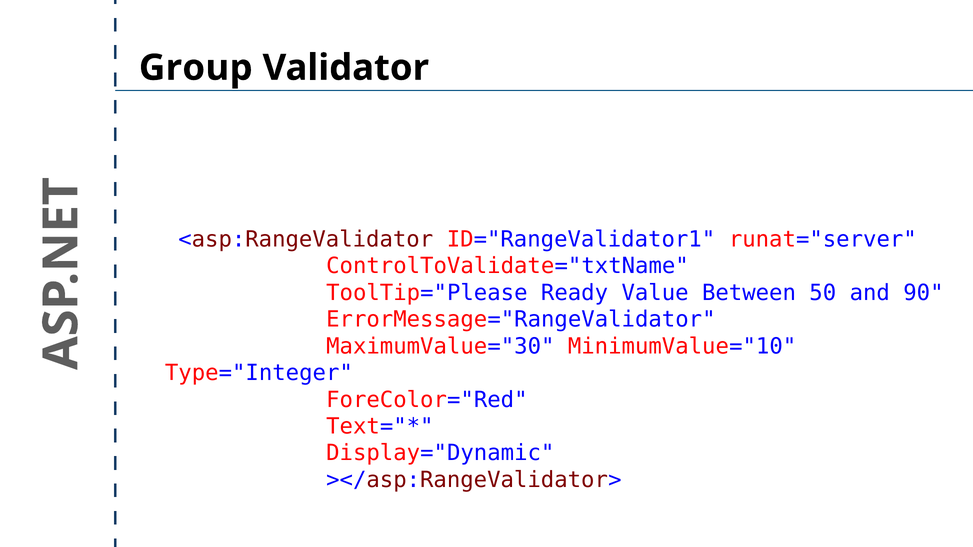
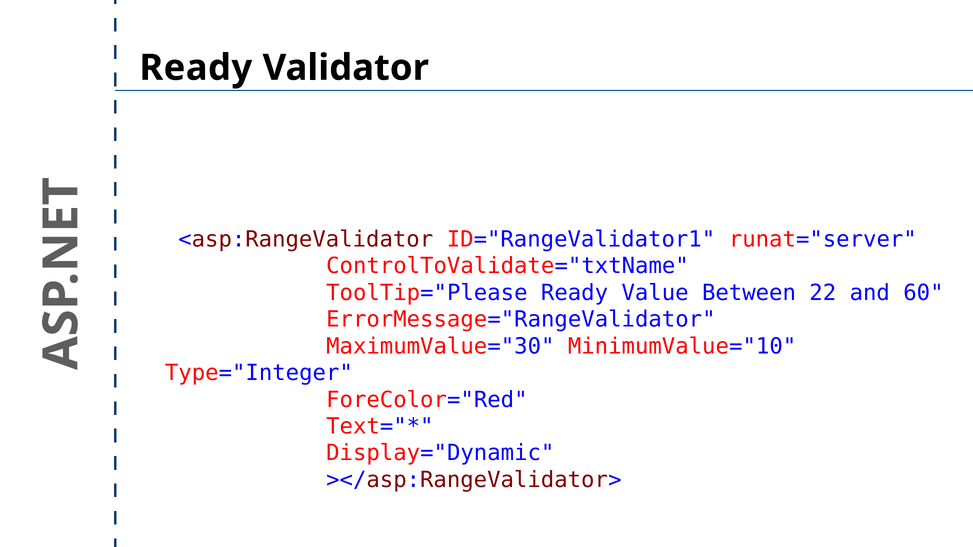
Group at (196, 68): Group -> Ready
50: 50 -> 22
90: 90 -> 60
